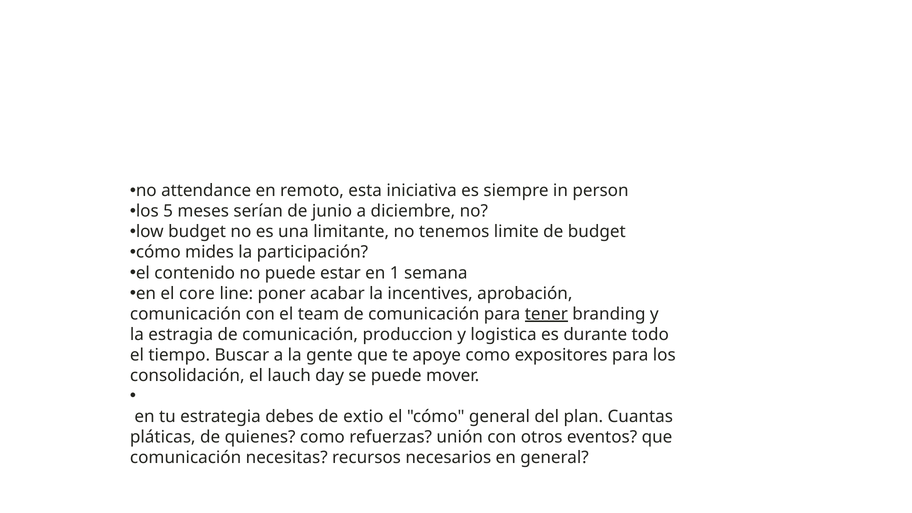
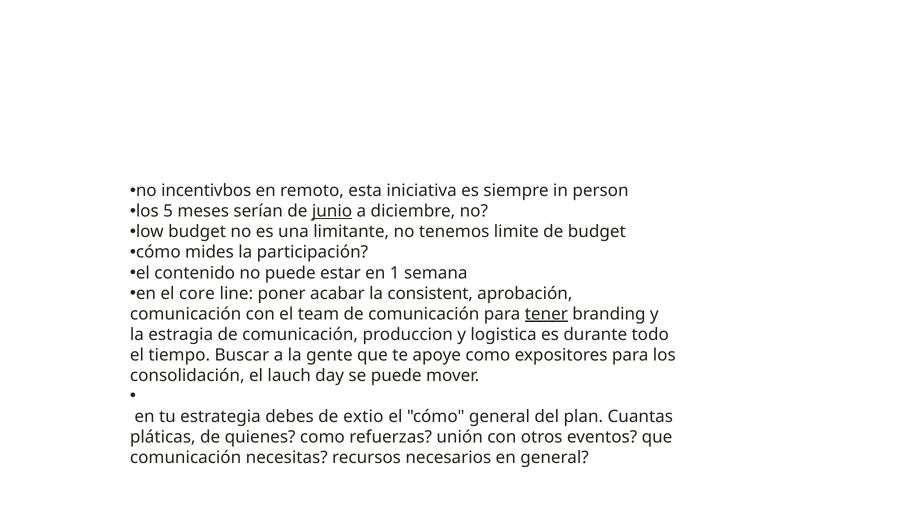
attendance: attendance -> incentivbos
junio underline: none -> present
incentives: incentives -> consistent
